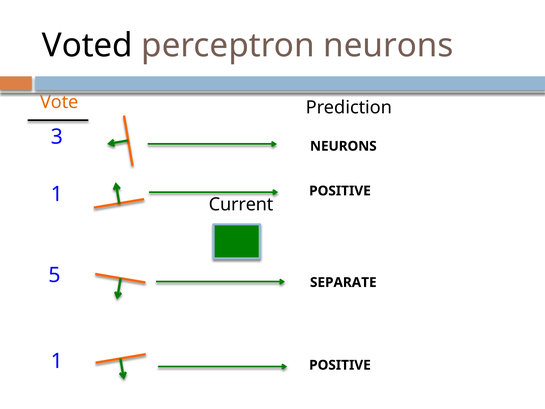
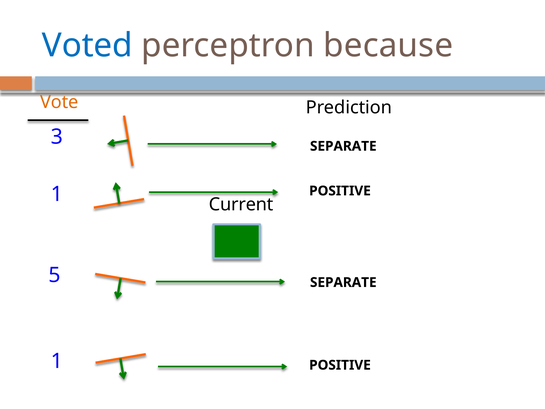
Voted colour: black -> blue
perceptron neurons: neurons -> because
NEURONS at (343, 146): NEURONS -> SEPARATE
